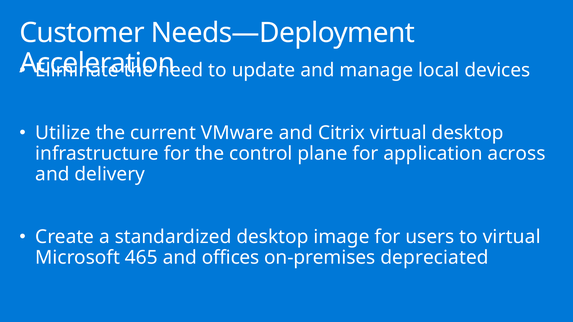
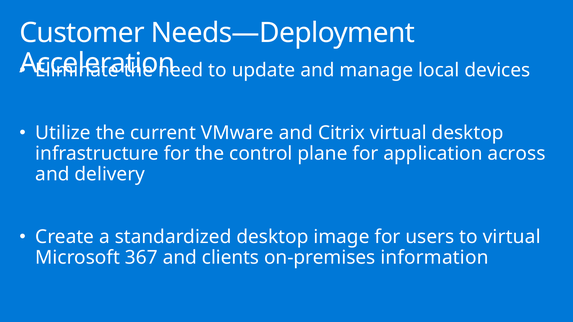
465: 465 -> 367
offices: offices -> clients
depreciated: depreciated -> information
